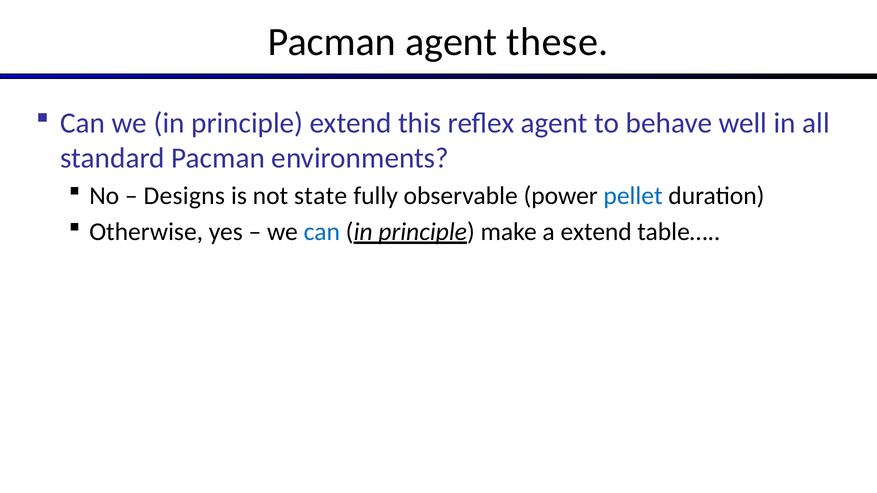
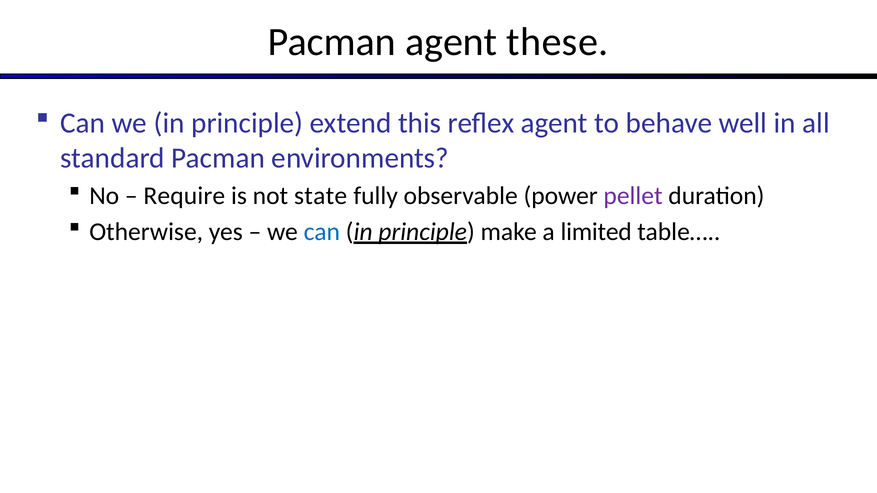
Designs: Designs -> Require
pellet colour: blue -> purple
a extend: extend -> limited
